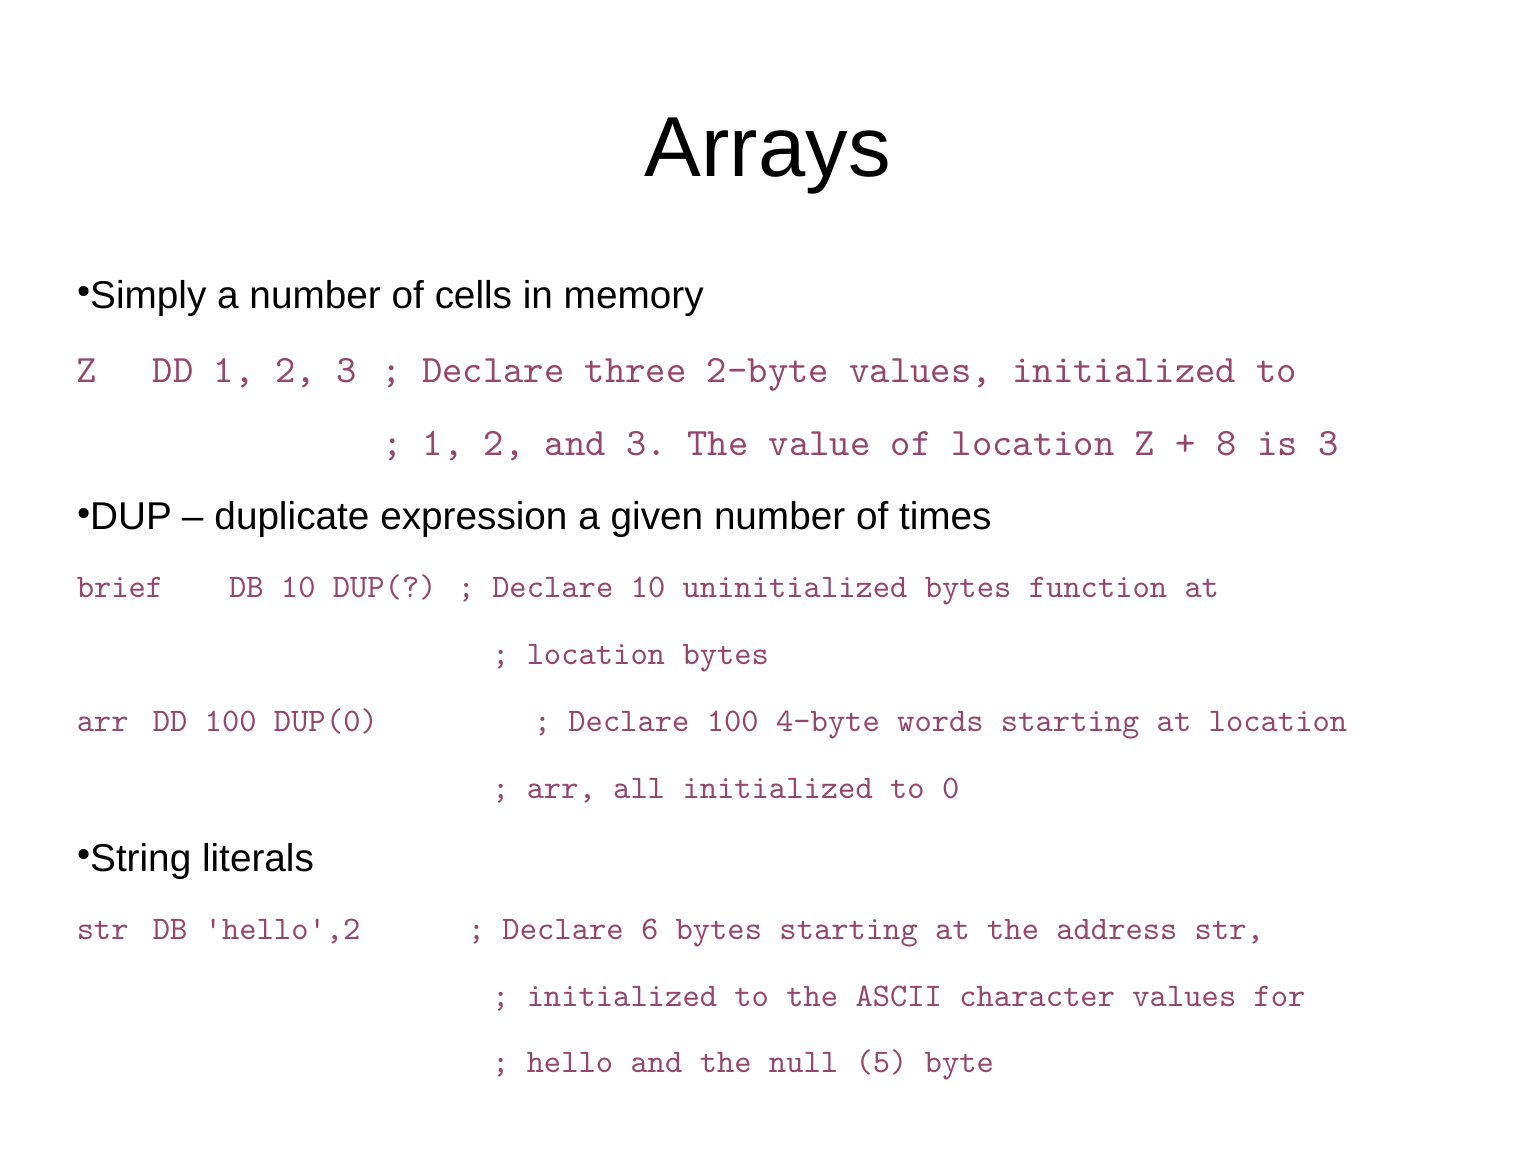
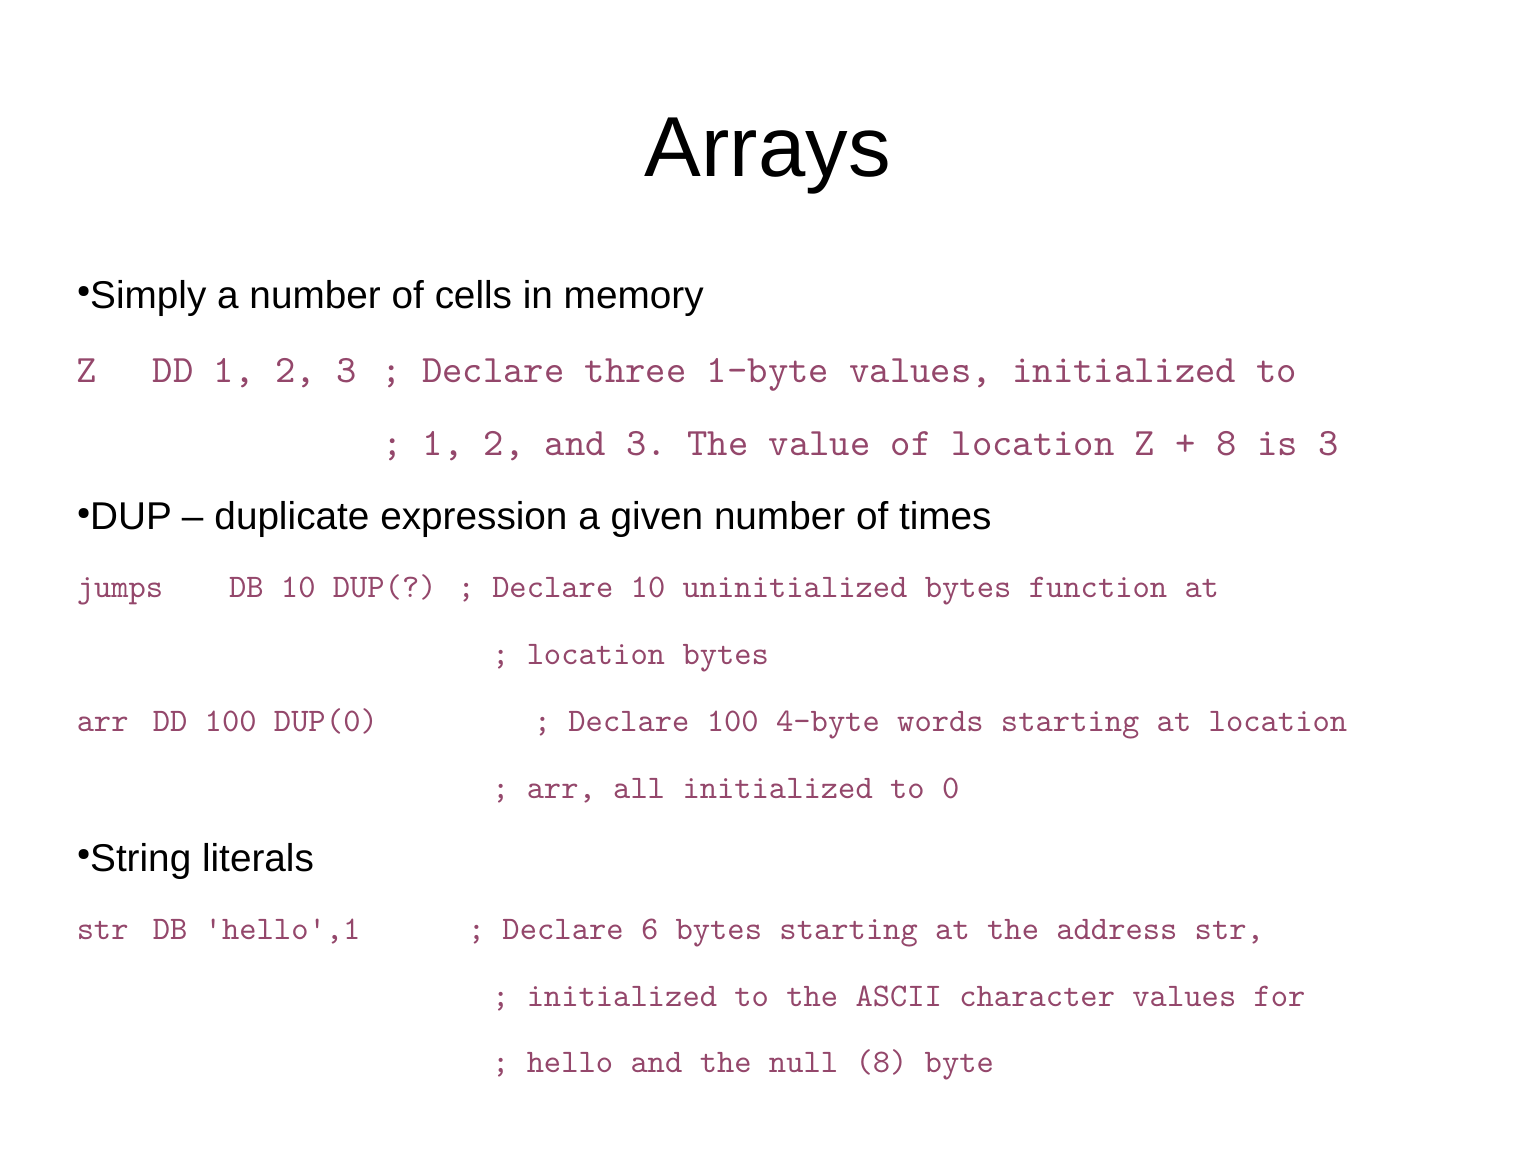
2-byte: 2-byte -> 1-byte
brief: brief -> jumps
hello',2: hello',2 -> hello',1
null 5: 5 -> 8
